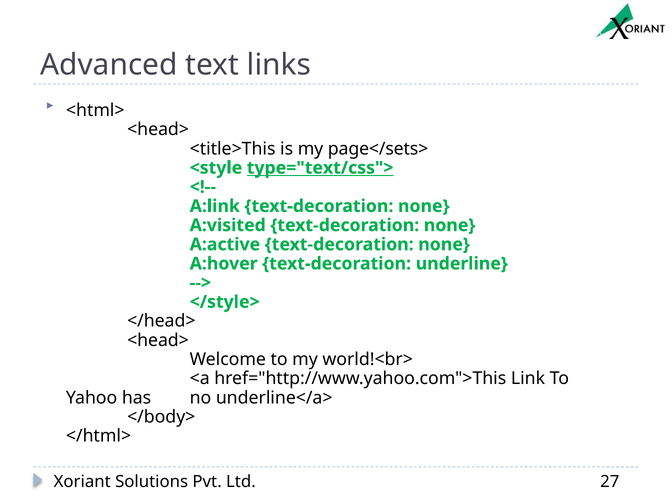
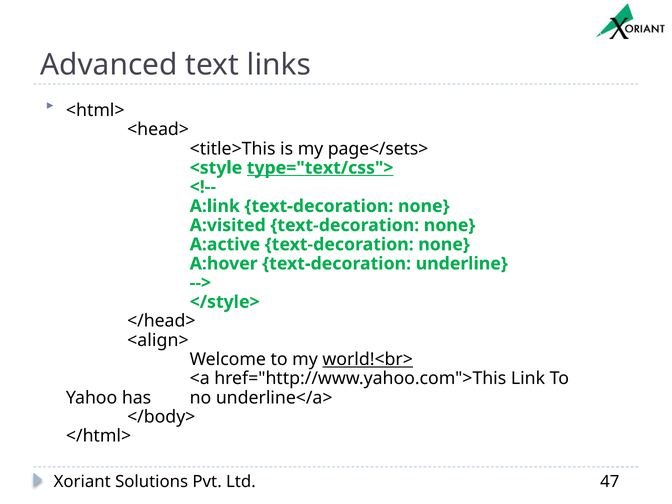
<head> at (158, 340): <head> -> <align>
world!<br> underline: none -> present
27: 27 -> 47
